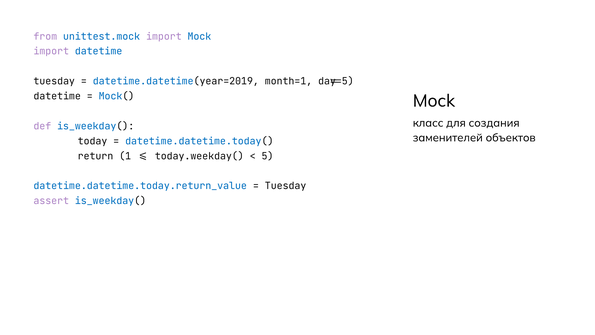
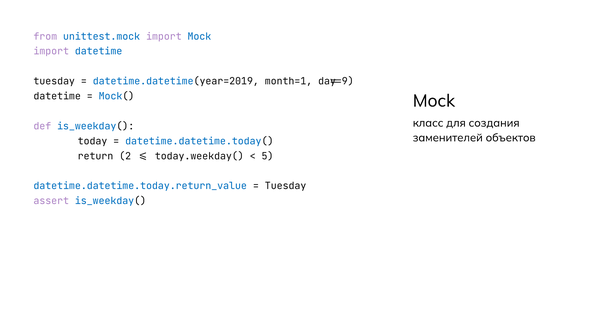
day=5: day=5 -> day=9
1: 1 -> 2
